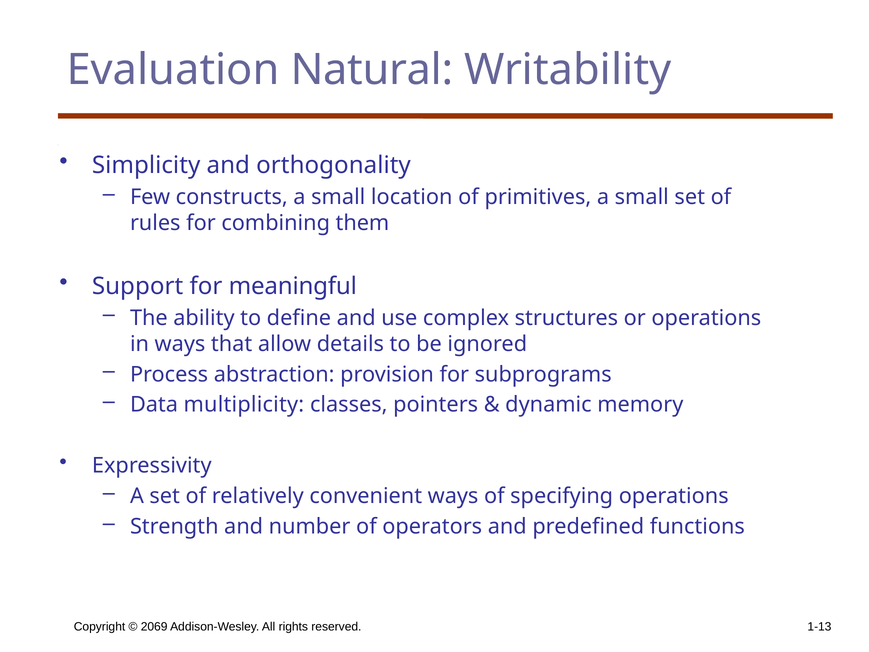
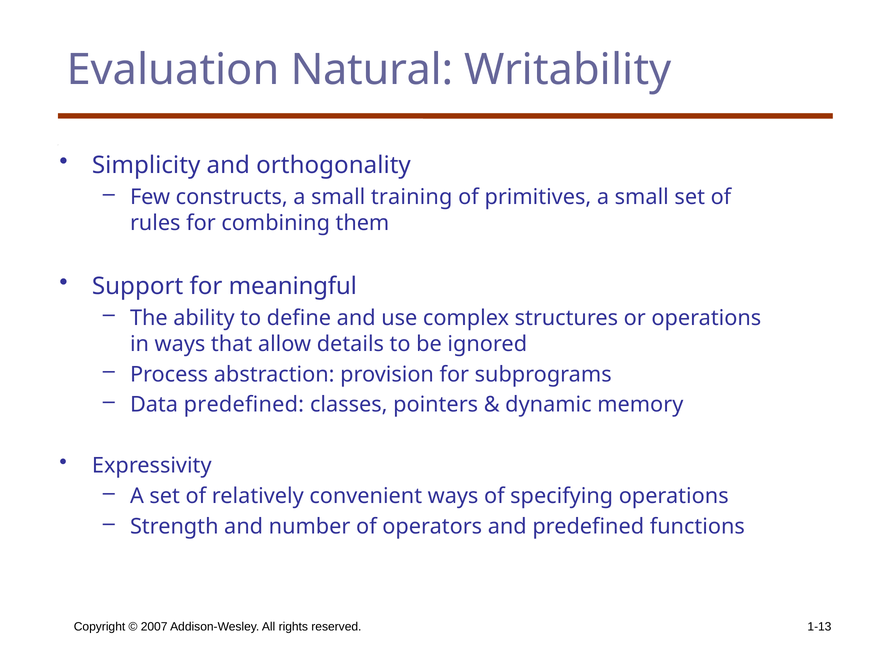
location: location -> training
Data multiplicity: multiplicity -> predefined
2069: 2069 -> 2007
